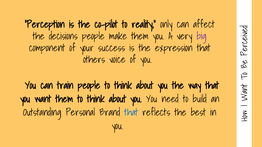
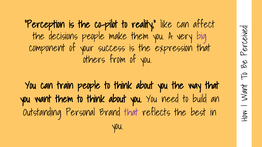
only: only -> like
voice: voice -> from
that at (131, 113) colour: blue -> purple
